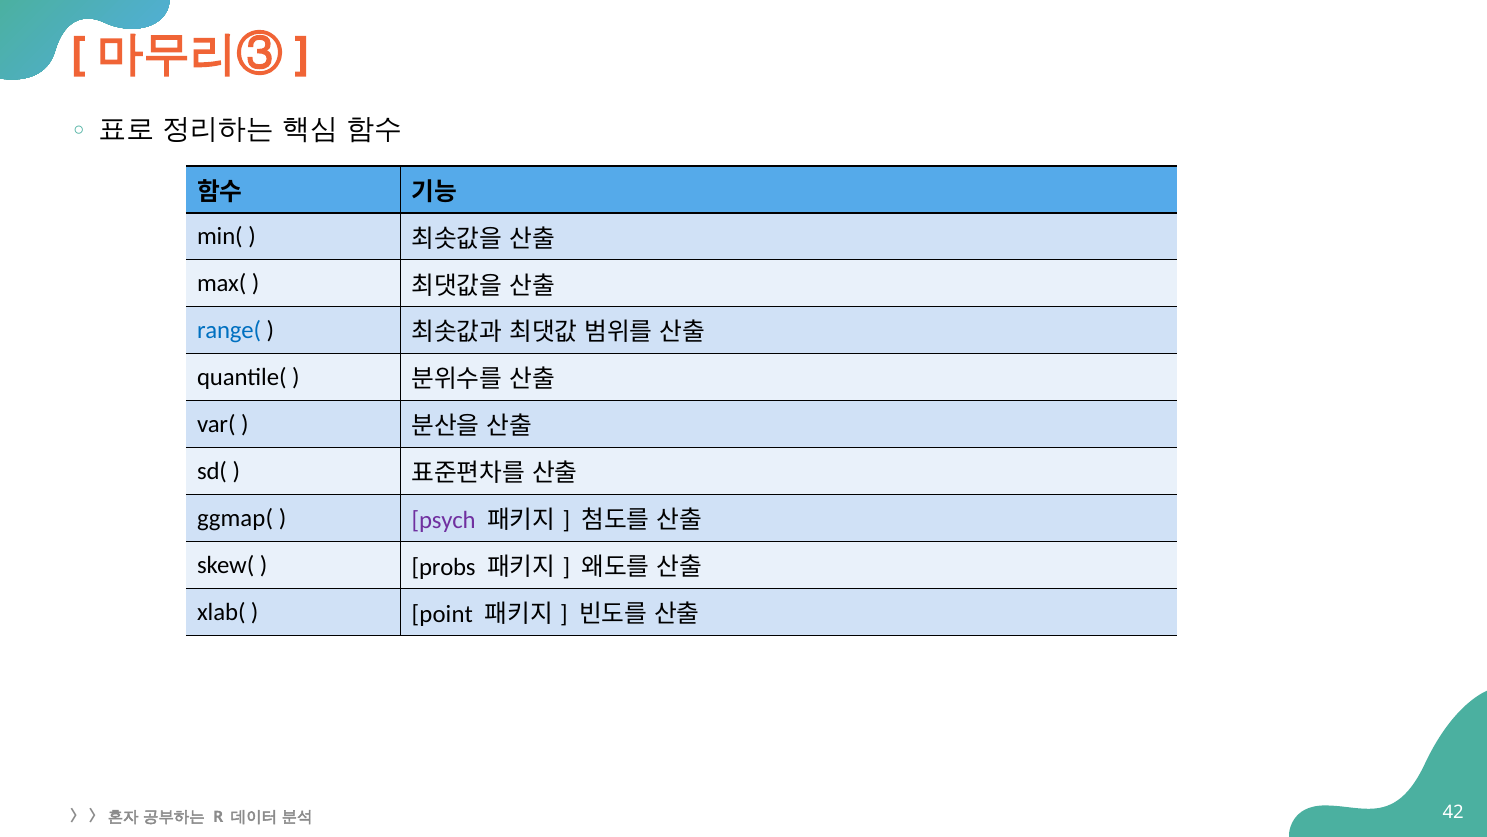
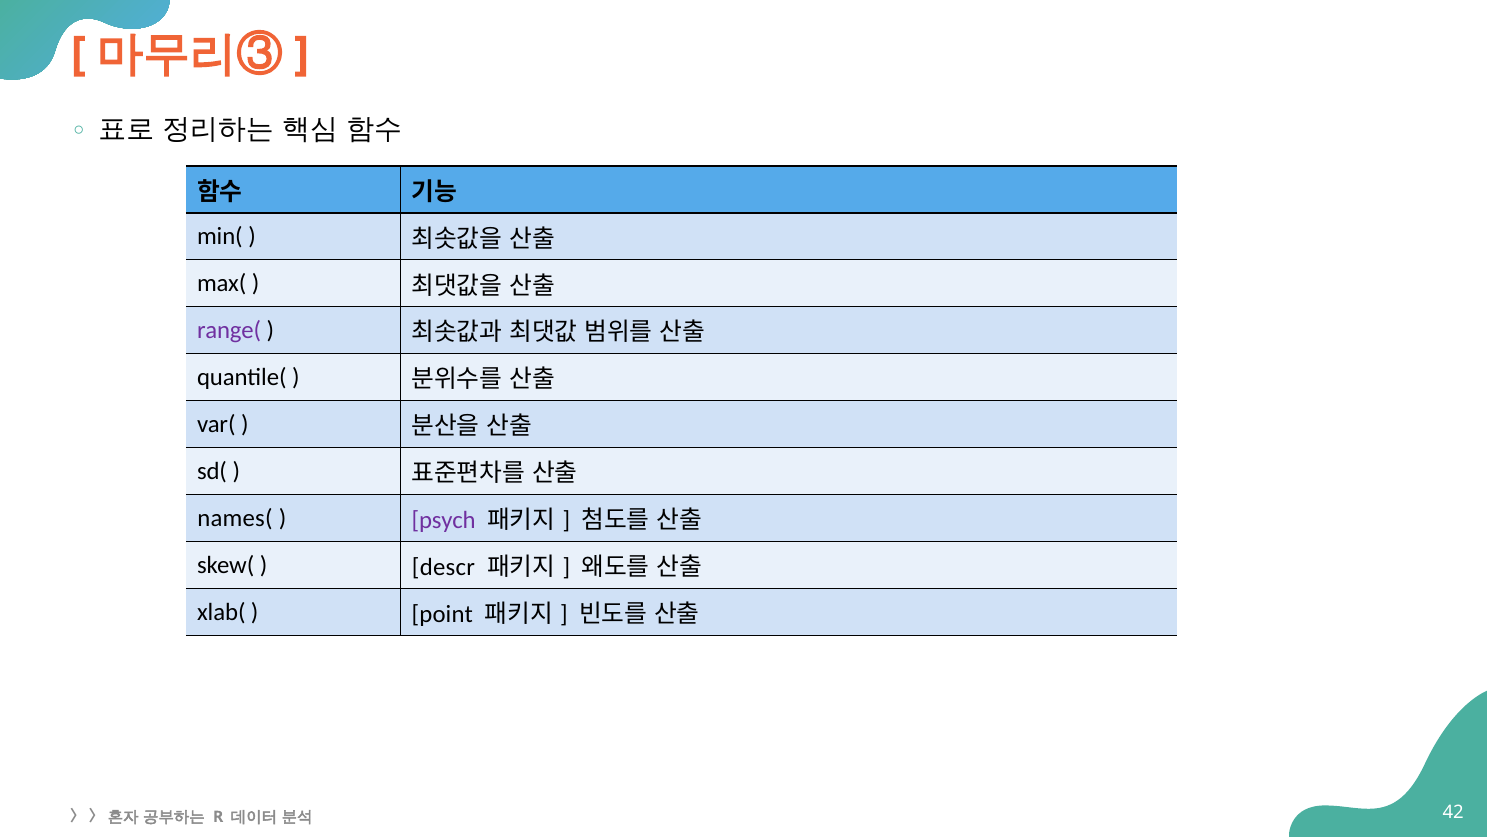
range( colour: blue -> purple
ggmap(: ggmap( -> names(
probs: probs -> descr
